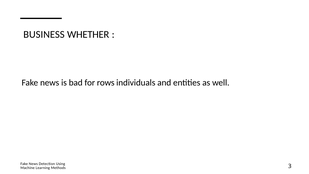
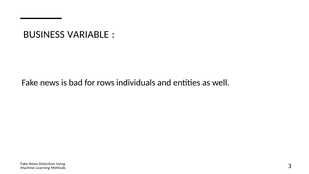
WHETHER: WHETHER -> VARIABLE
